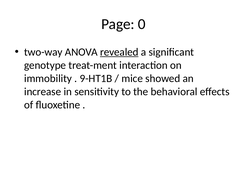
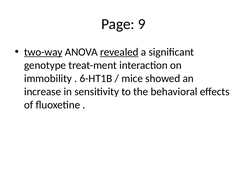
0: 0 -> 9
two-way underline: none -> present
9-HT1B: 9-HT1B -> 6-HT1B
